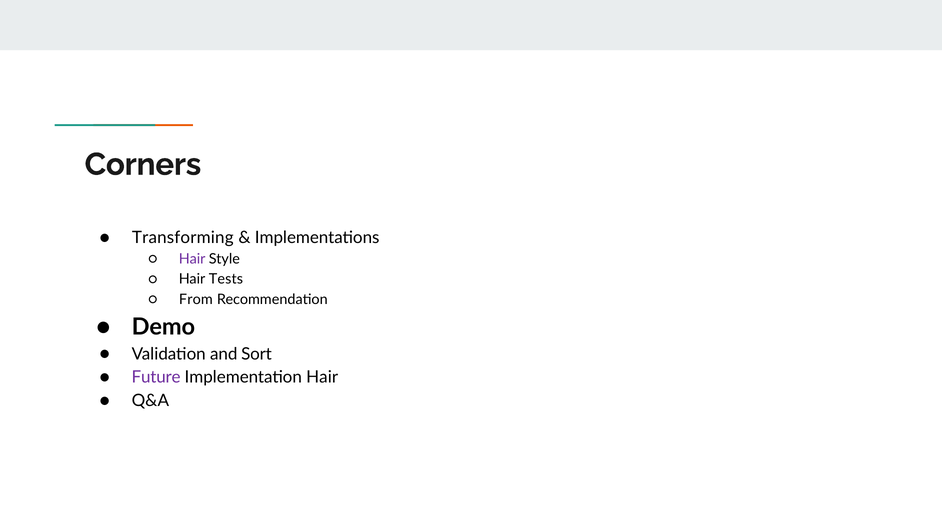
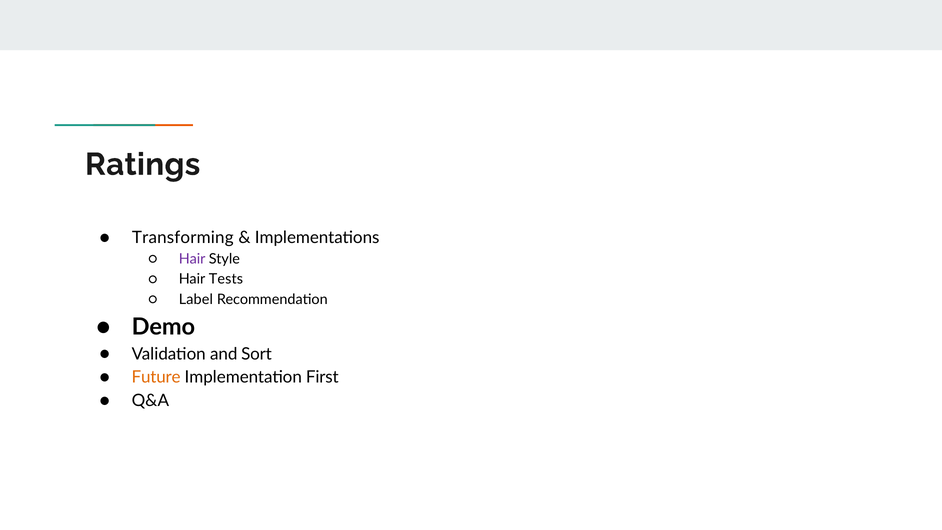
Corners: Corners -> Ratings
From: From -> Label
Future colour: purple -> orange
Implementation Hair: Hair -> First
